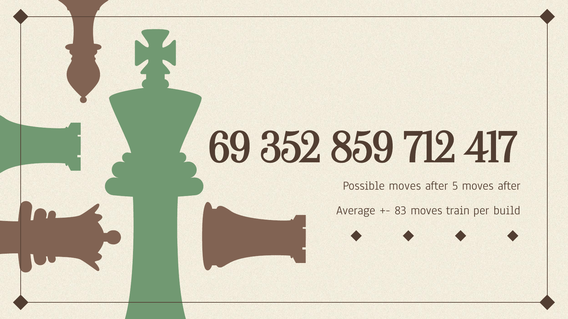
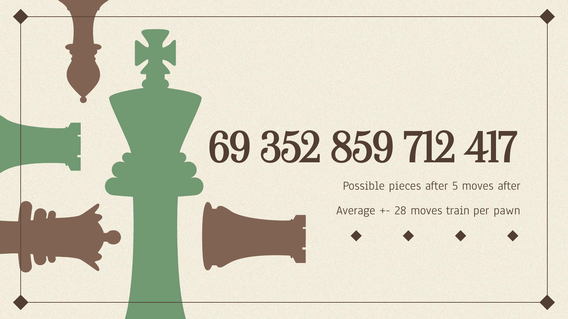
Possible moves: moves -> pieces
83: 83 -> 28
build: build -> pawn
